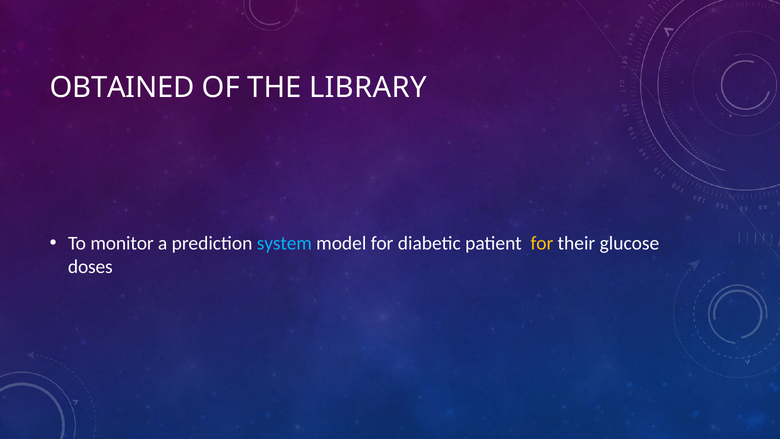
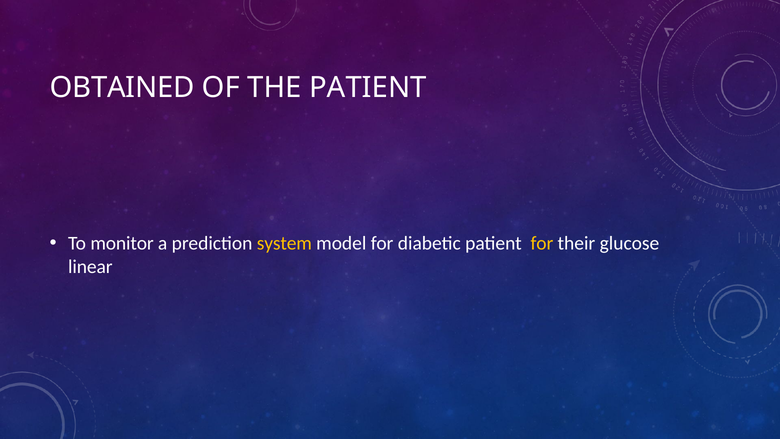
THE LIBRARY: LIBRARY -> PATIENT
system colour: light blue -> yellow
doses: doses -> linear
